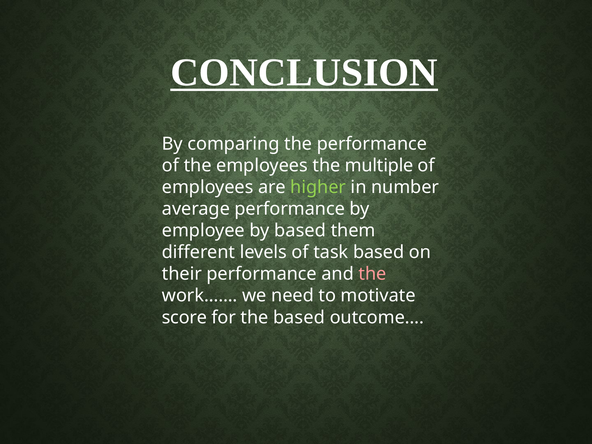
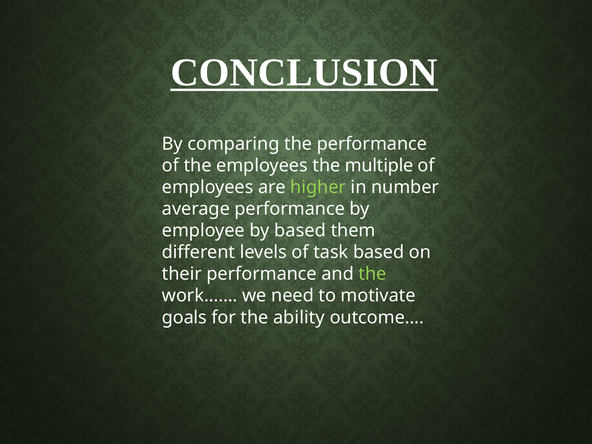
the at (372, 274) colour: pink -> light green
score: score -> goals
the based: based -> ability
